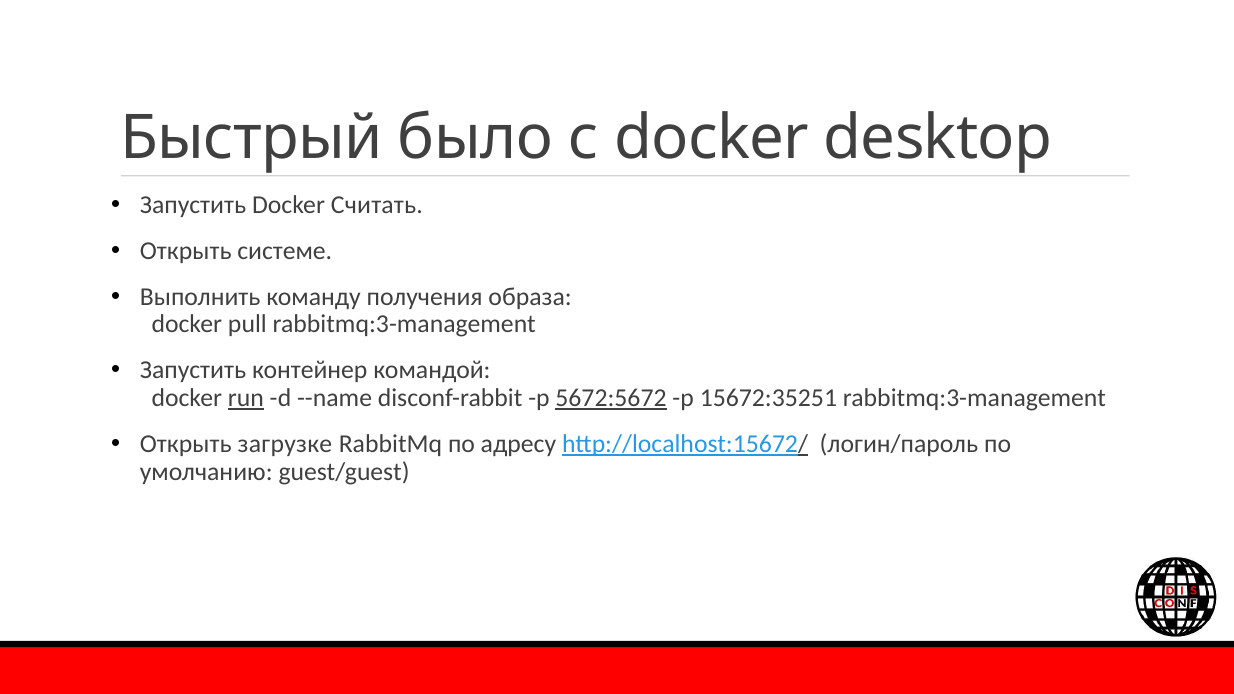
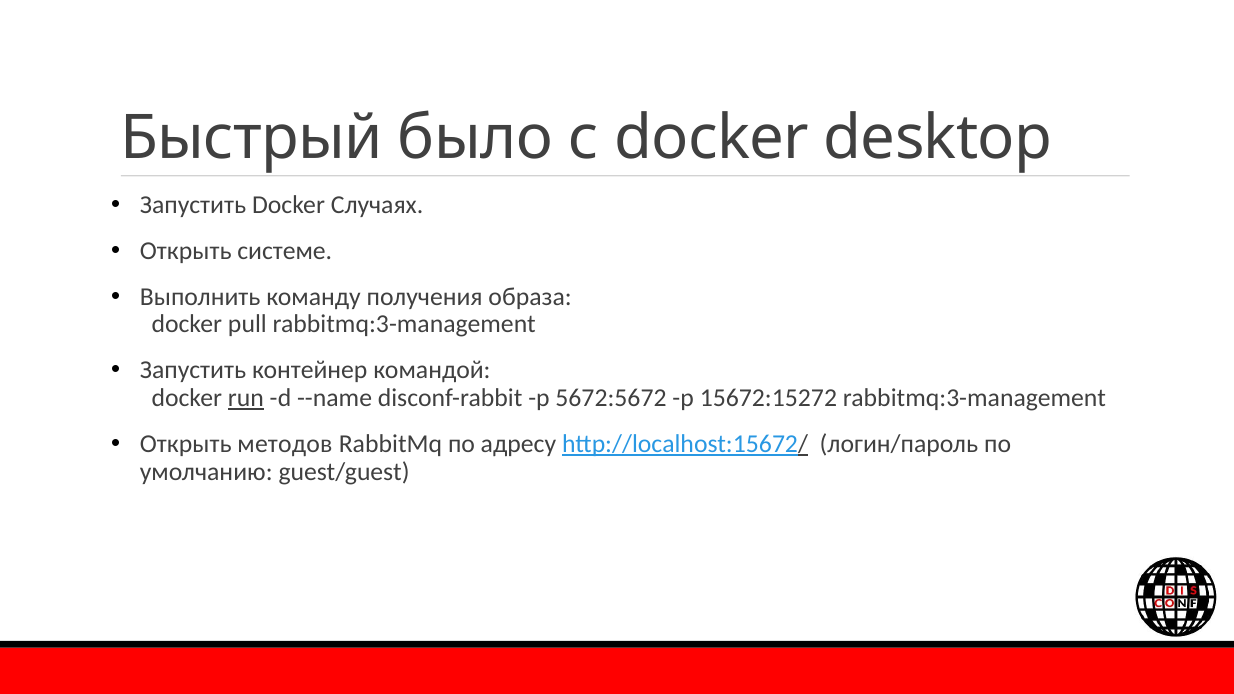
Считать: Считать -> Случаях
5672:5672 underline: present -> none
15672:35251: 15672:35251 -> 15672:15272
загрузке: загрузке -> методов
